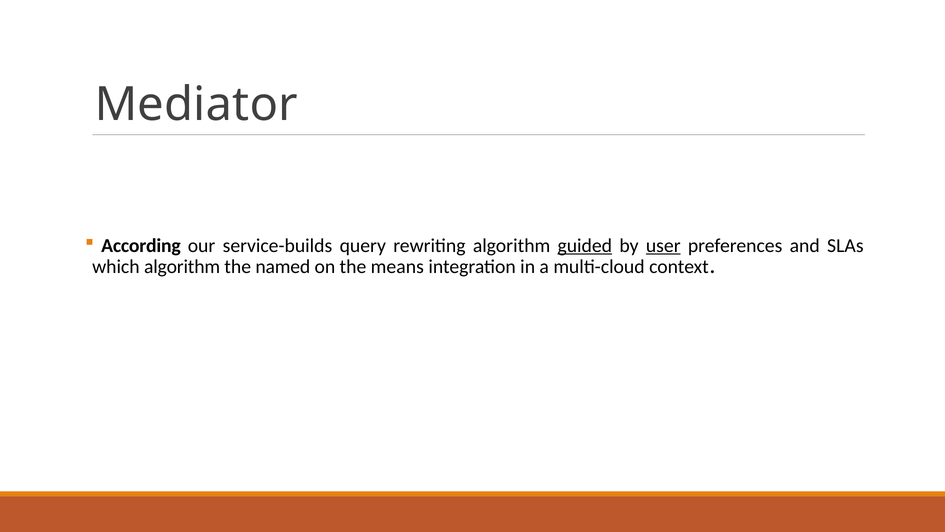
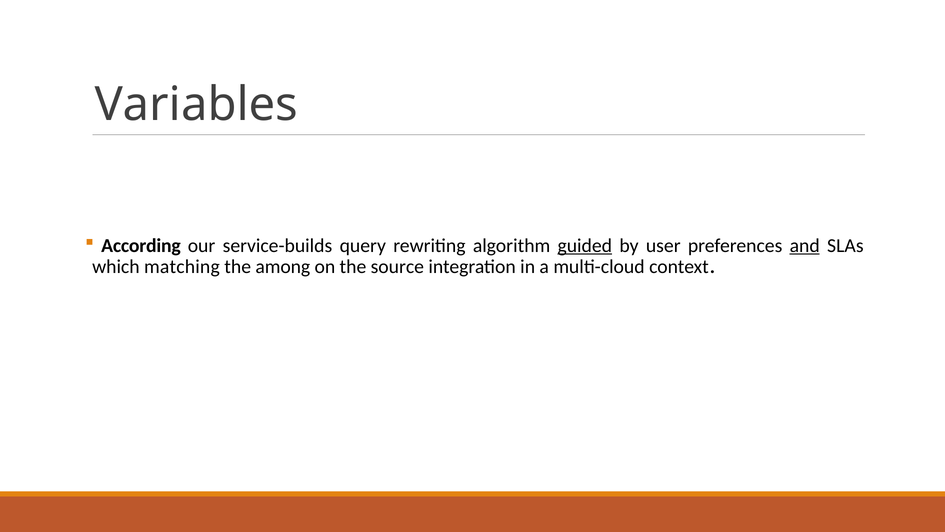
Mediator: Mediator -> Variables
user underline: present -> none
and underline: none -> present
which algorithm: algorithm -> matching
named: named -> among
means: means -> source
